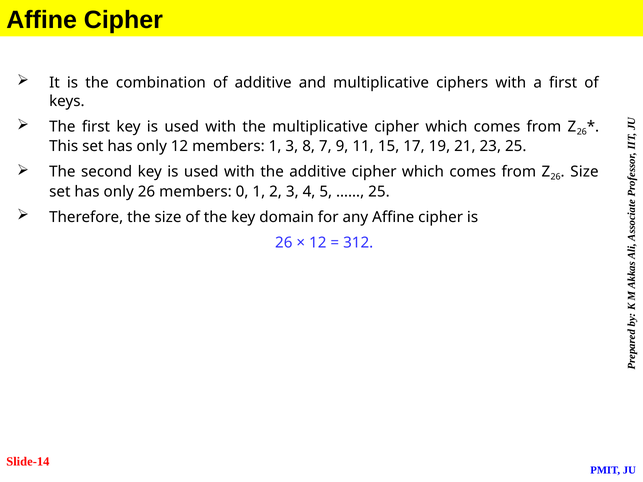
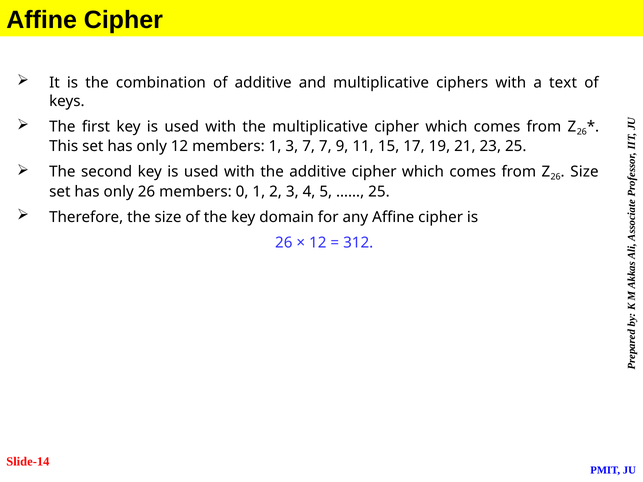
a first: first -> text
3 8: 8 -> 7
